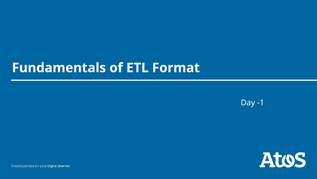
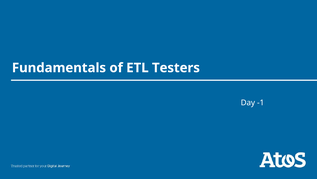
Format: Format -> Testers
